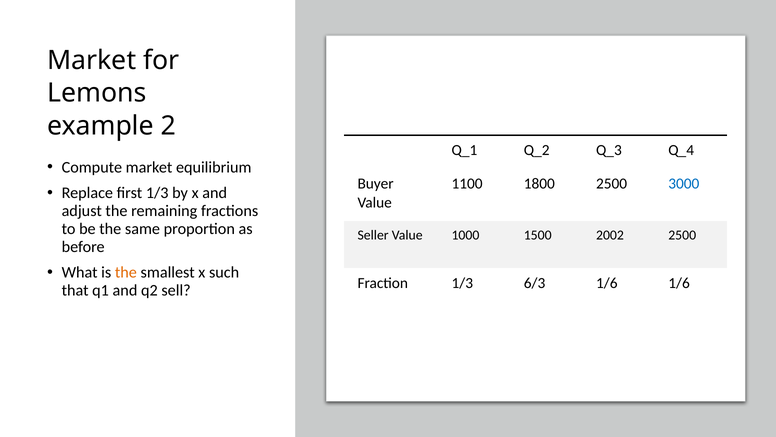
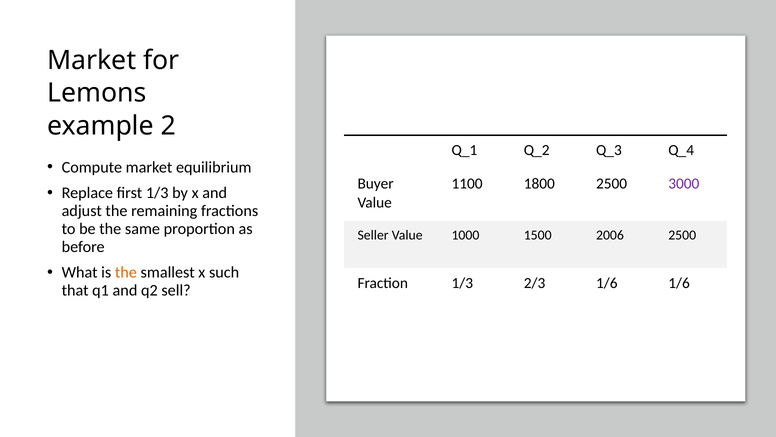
3000 colour: blue -> purple
2002: 2002 -> 2006
6/3: 6/3 -> 2/3
